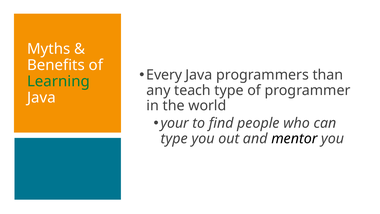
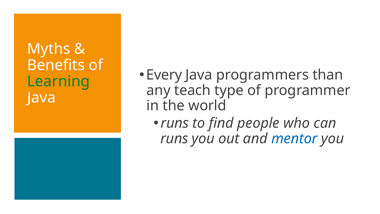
your at (175, 123): your -> runs
type at (174, 138): type -> runs
mentor colour: black -> blue
